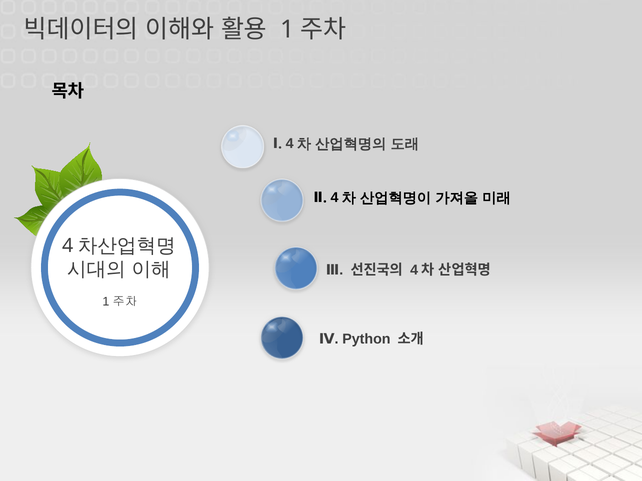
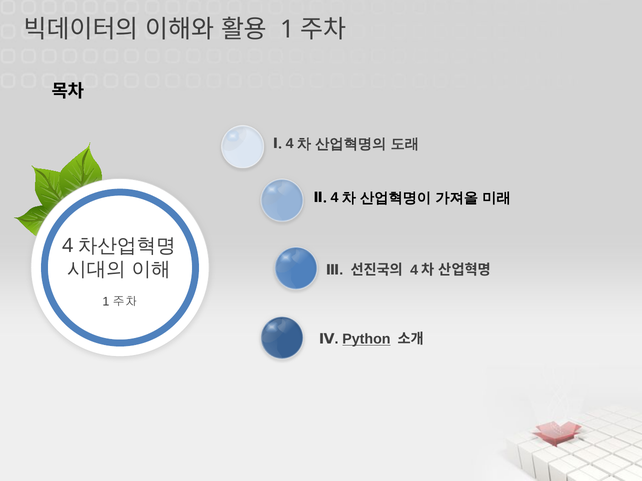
Python underline: none -> present
